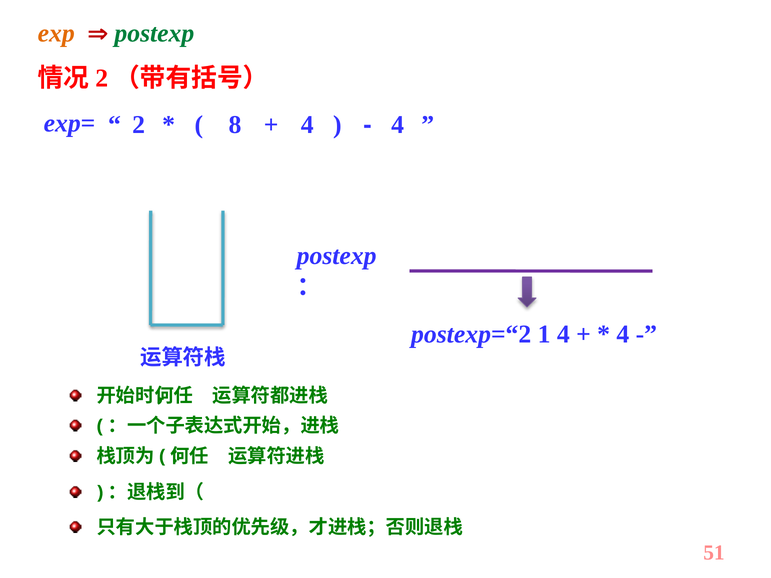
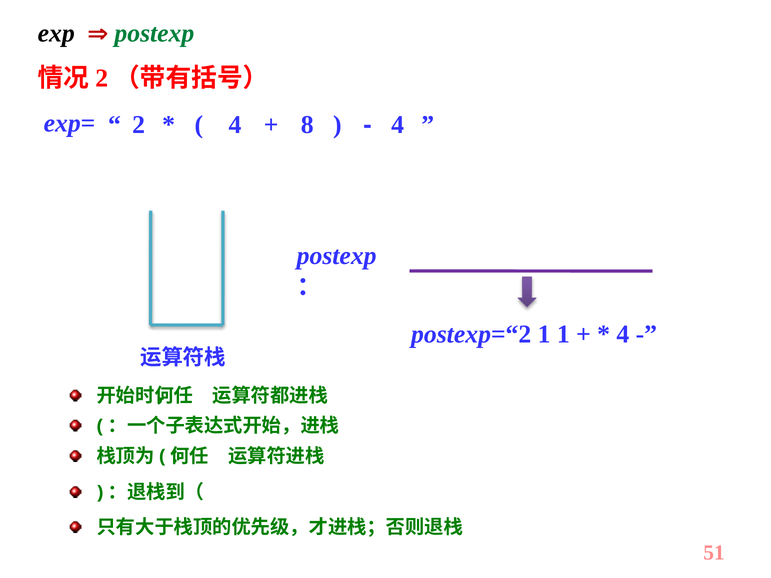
exp colour: orange -> black
8 at (235, 125): 8 -> 4
4 at (307, 125): 4 -> 8
1 4: 4 -> 1
